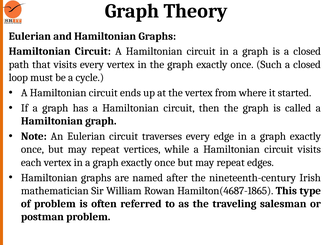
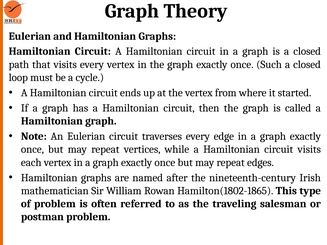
Hamilton(4687-1865: Hamilton(4687-1865 -> Hamilton(1802-1865
